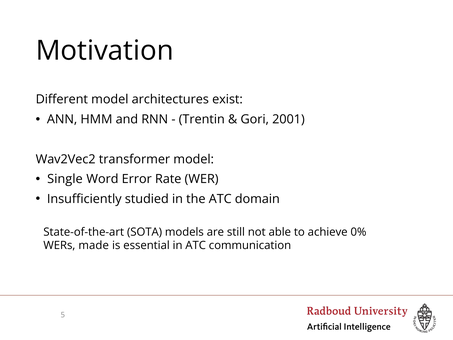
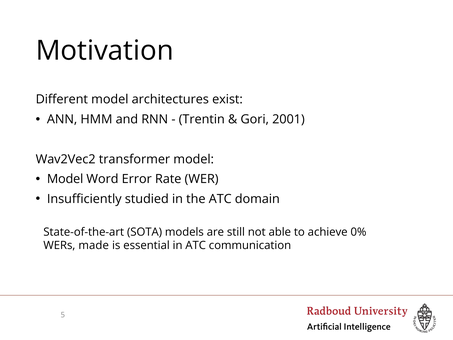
Single at (65, 179): Single -> Model
